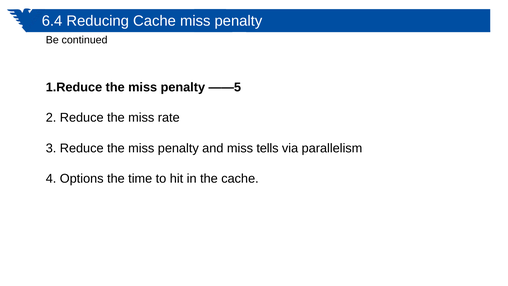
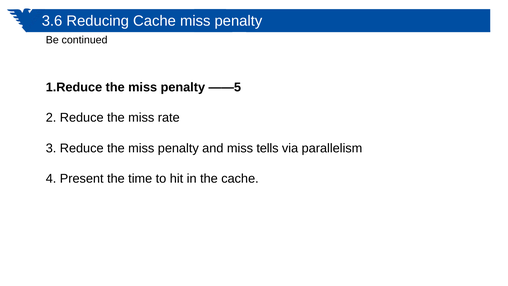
6.4: 6.4 -> 3.6
Options: Options -> Present
